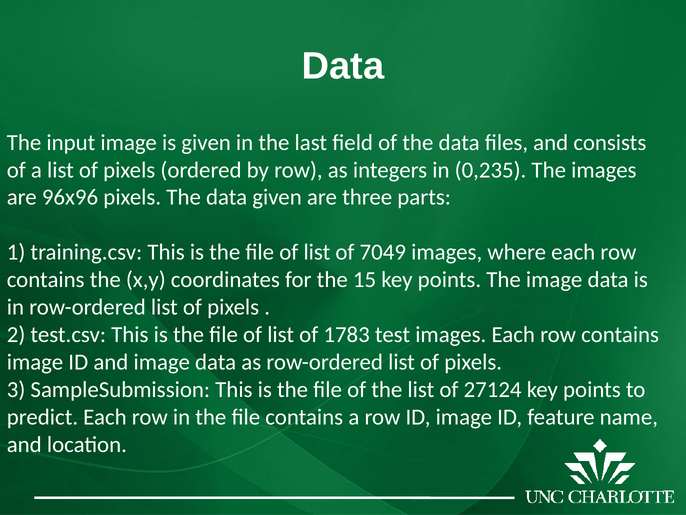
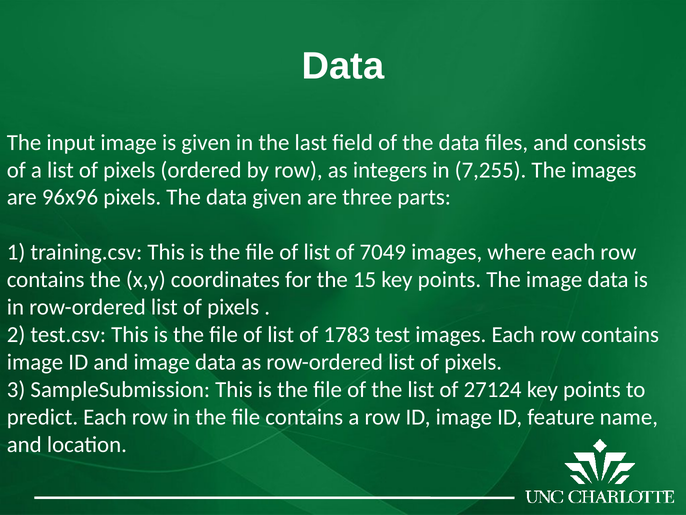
0,235: 0,235 -> 7,255
